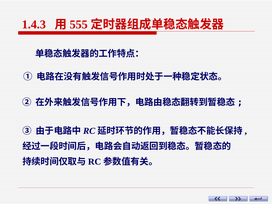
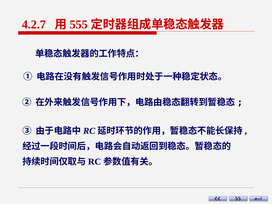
1.4.3: 1.4.3 -> 4.2.7
